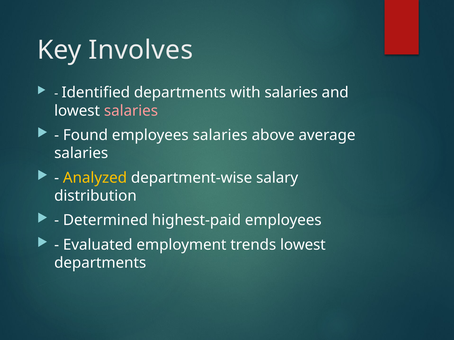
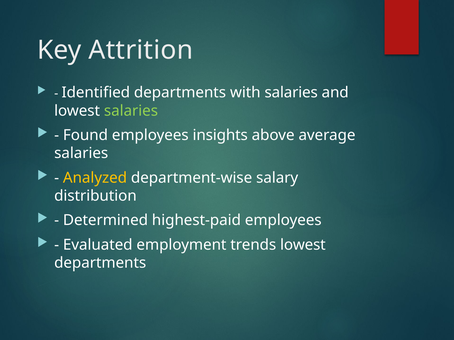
Involves: Involves -> Attrition
salaries at (131, 111) colour: pink -> light green
employees salaries: salaries -> insights
